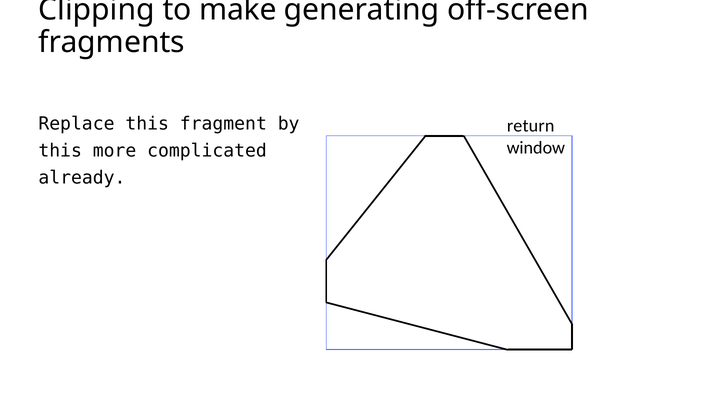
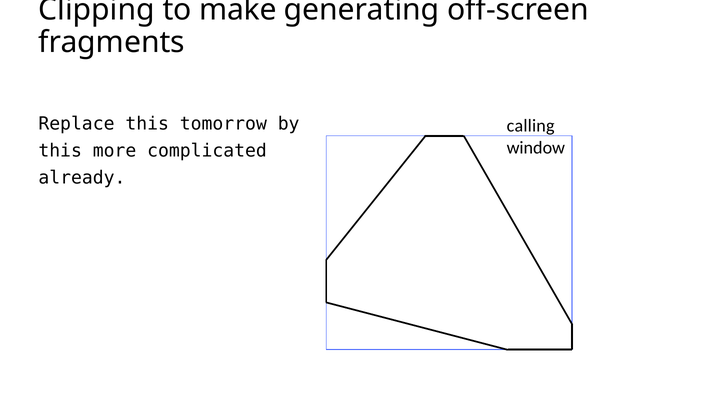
fragment: fragment -> tomorrow
return: return -> calling
